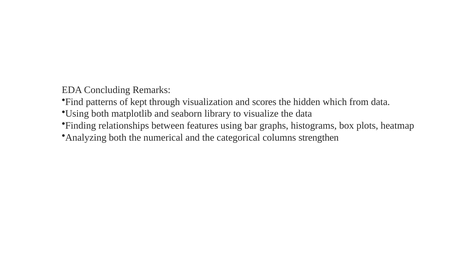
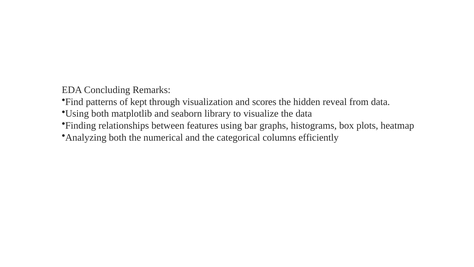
which: which -> reveal
strengthen: strengthen -> efficiently
